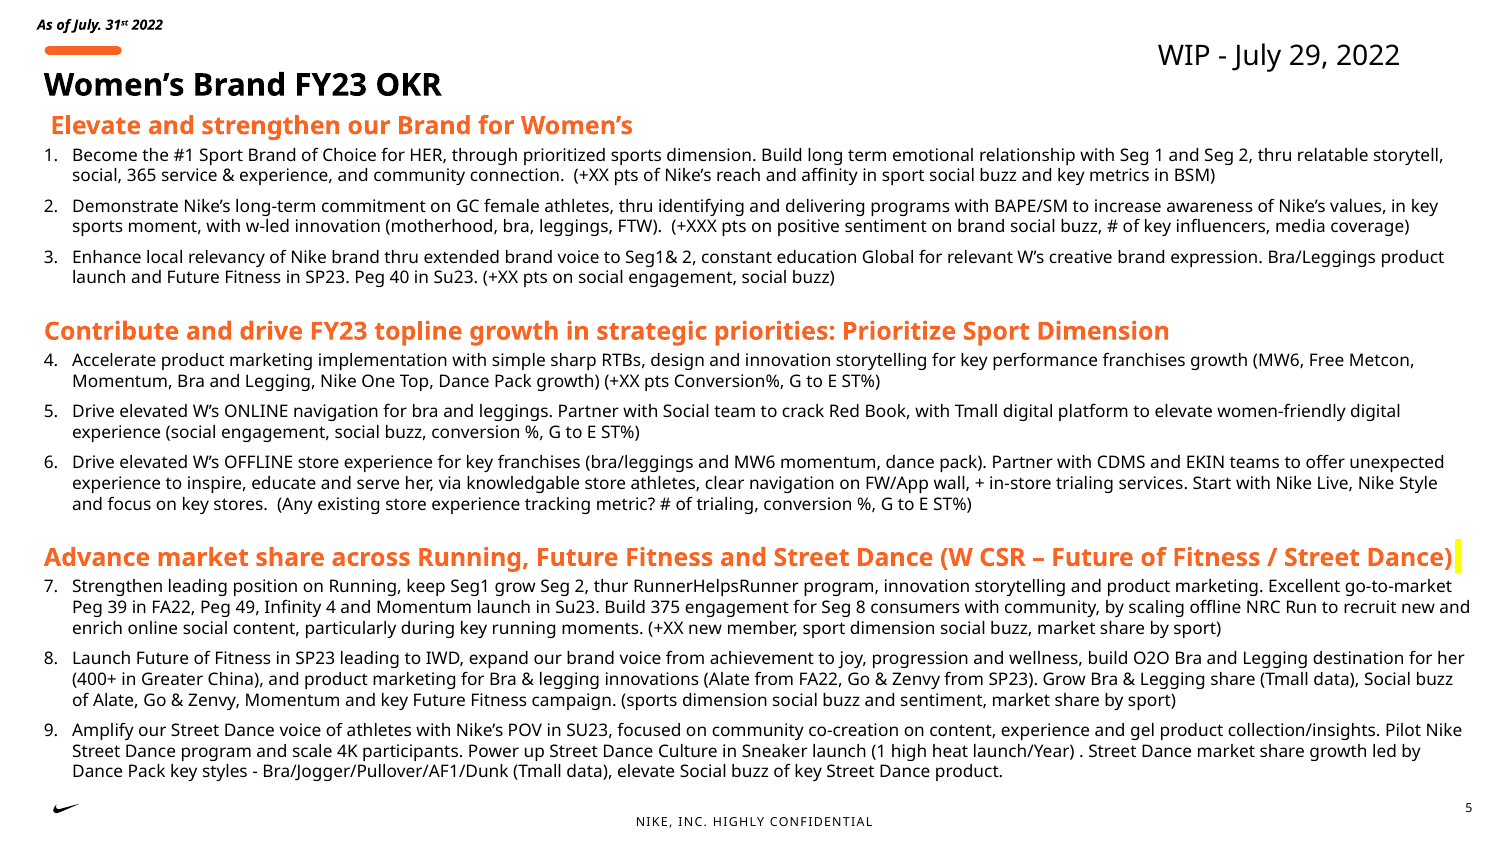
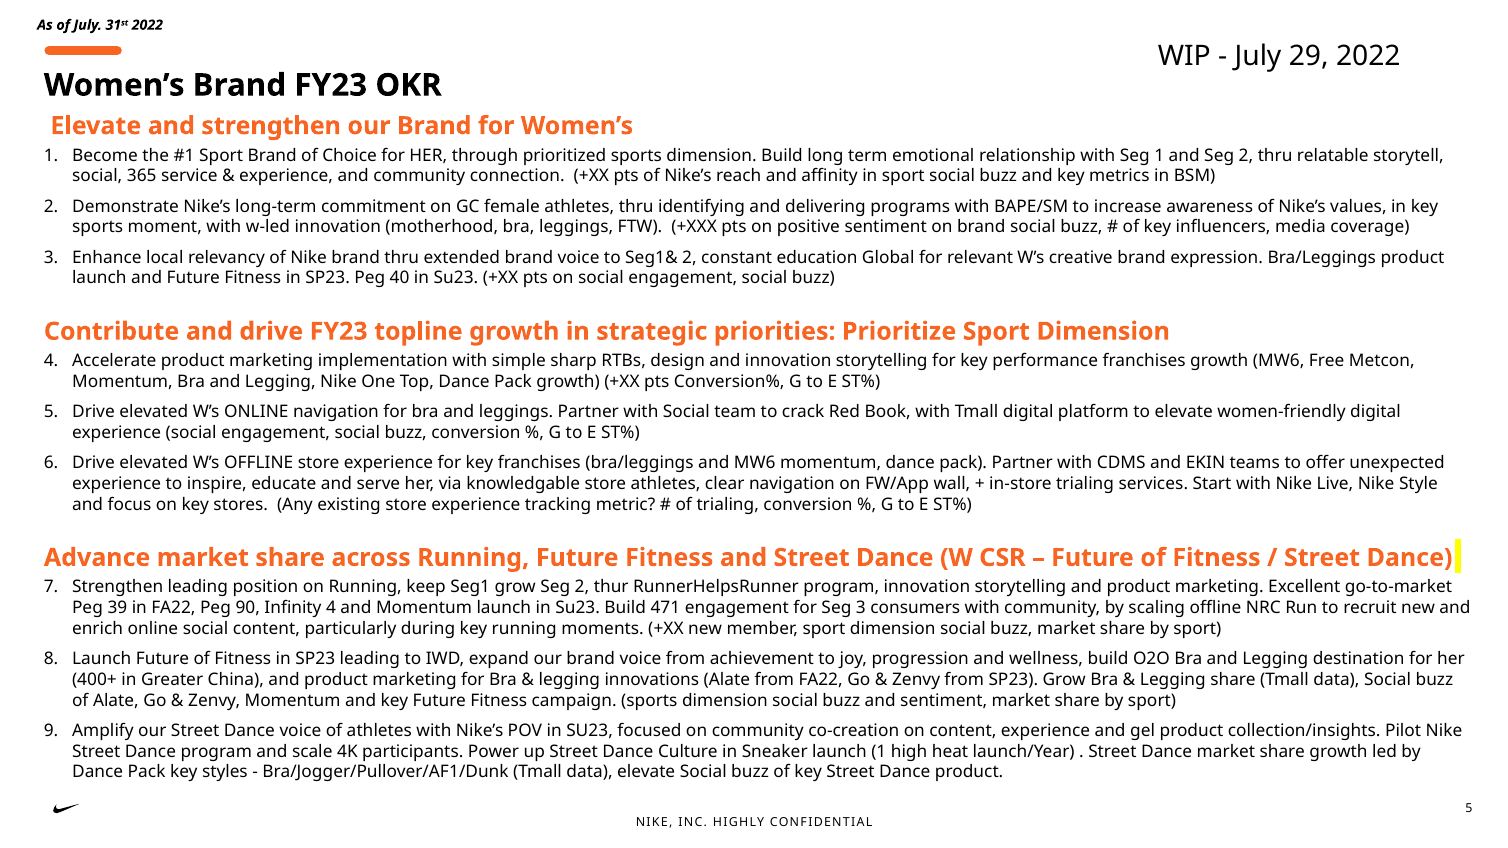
49: 49 -> 90
375: 375 -> 471
Seg 8: 8 -> 3
